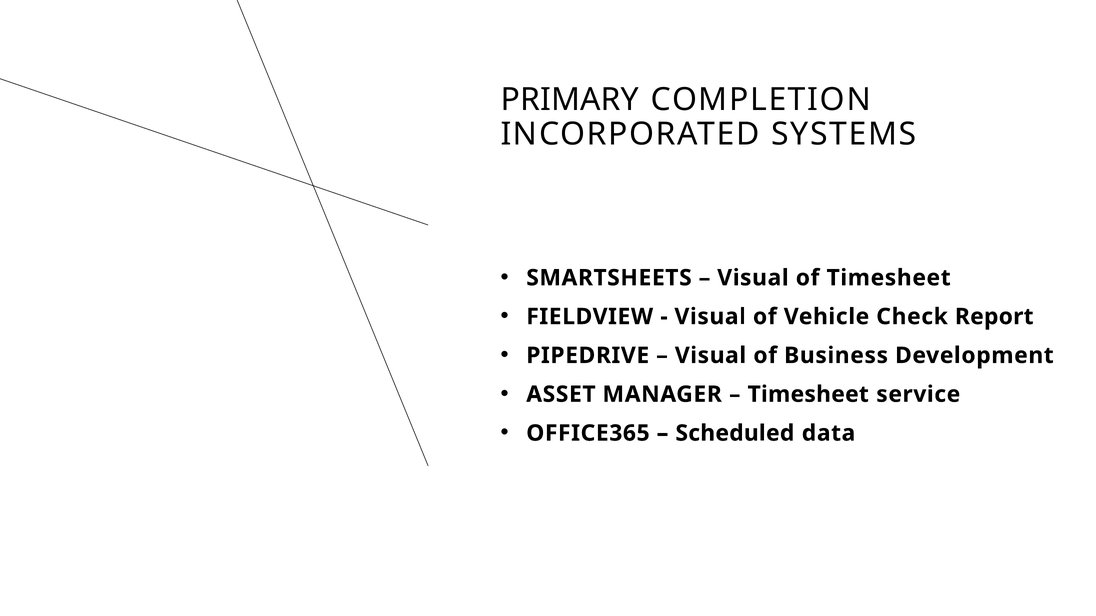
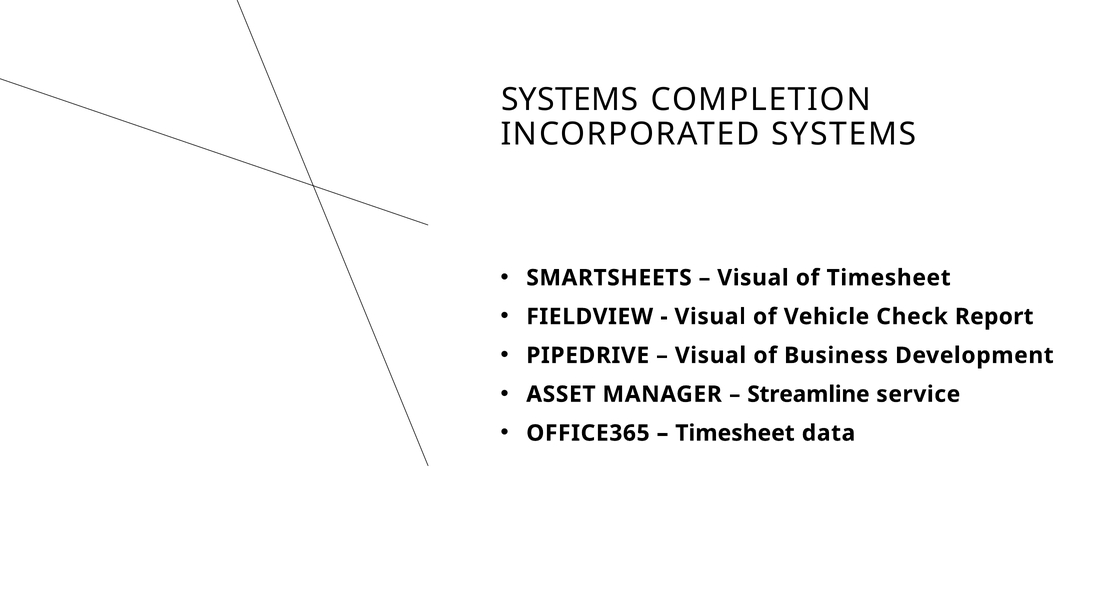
PRIMARY at (570, 100): PRIMARY -> SYSTEMS
Timesheet at (808, 395): Timesheet -> Streamline
Scheduled at (735, 433): Scheduled -> Timesheet
